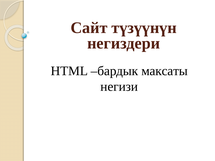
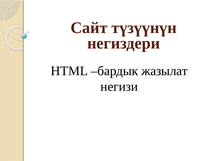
максаты: максаты -> жазылат
